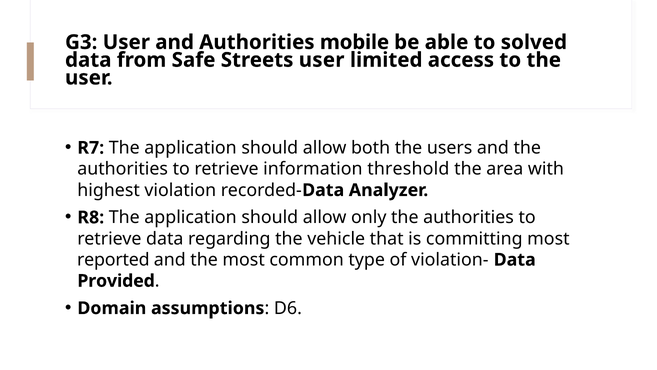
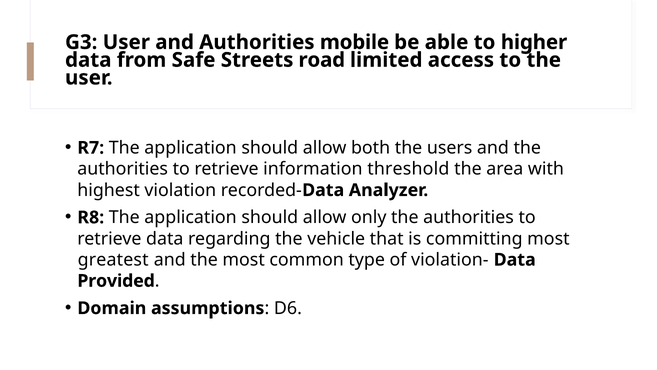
solved: solved -> higher
Streets user: user -> road
reported: reported -> greatest
